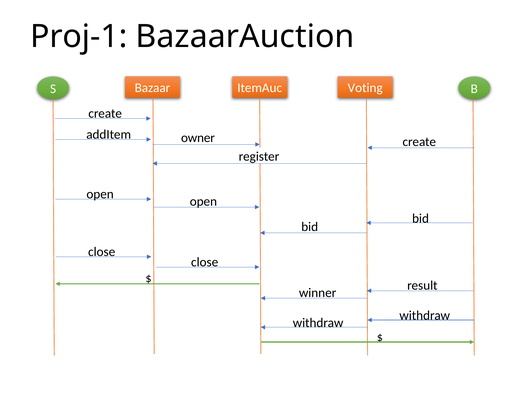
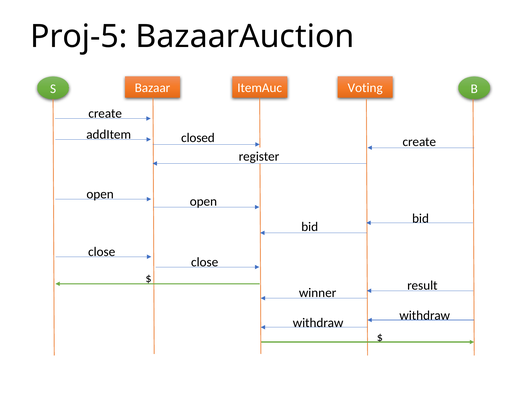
Proj-1: Proj-1 -> Proj-5
owner: owner -> closed
